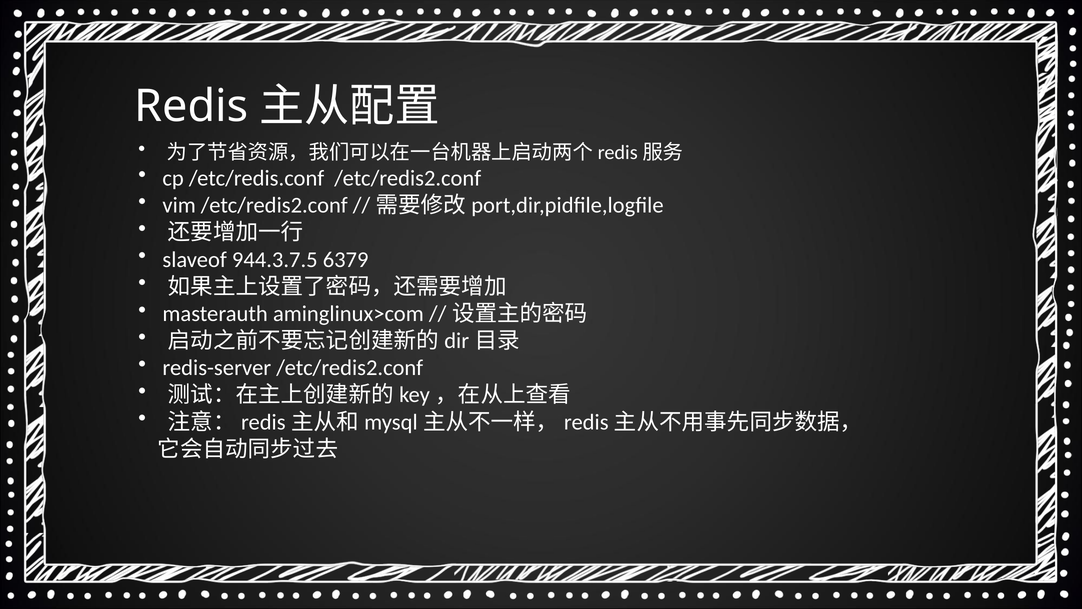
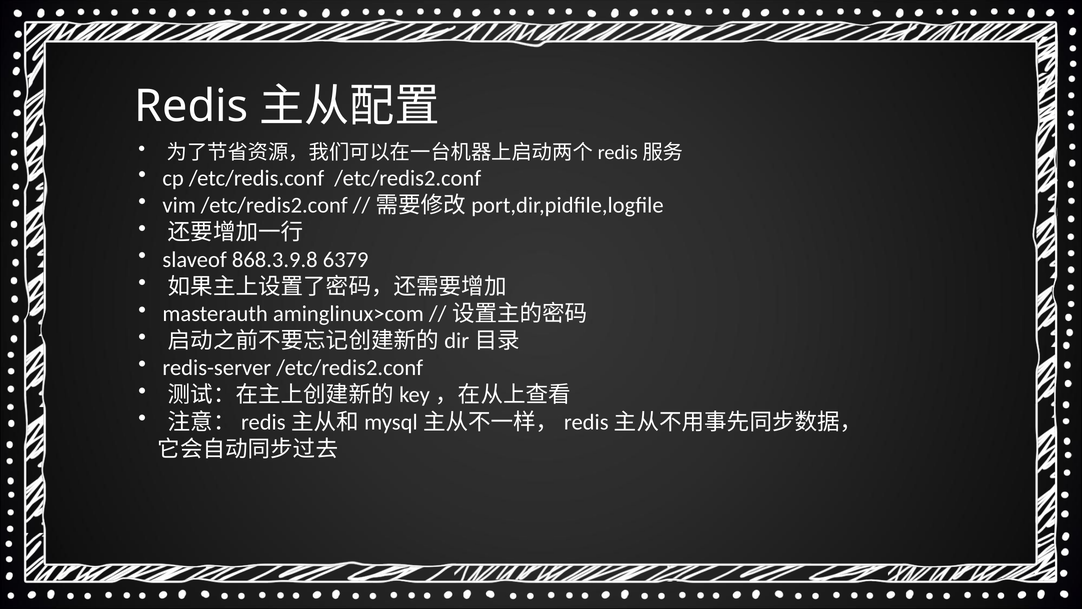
944.3.7.5: 944.3.7.5 -> 868.3.9.8
